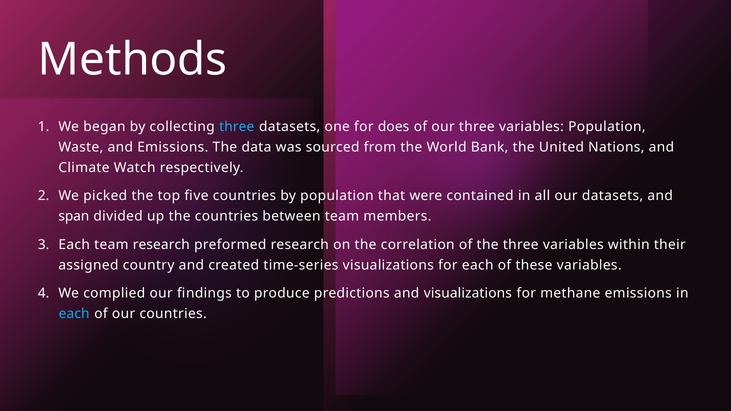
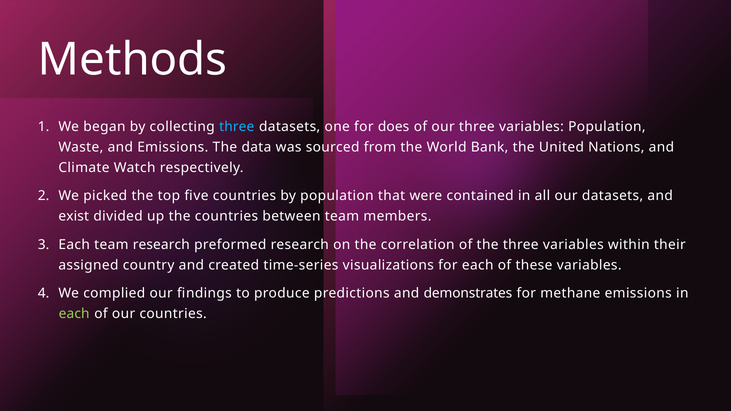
span: span -> exist
and visualizations: visualizations -> demonstrates
each at (74, 314) colour: light blue -> light green
